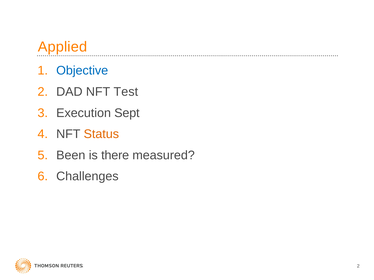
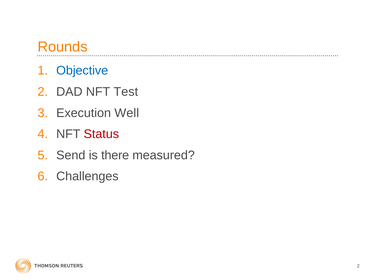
Applied: Applied -> Rounds
Sept: Sept -> Well
Status colour: orange -> red
Been: Been -> Send
